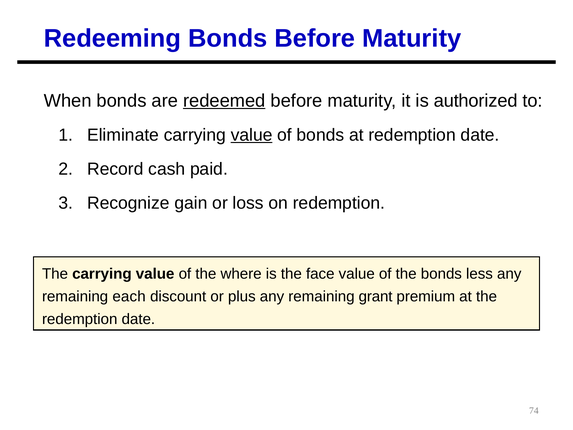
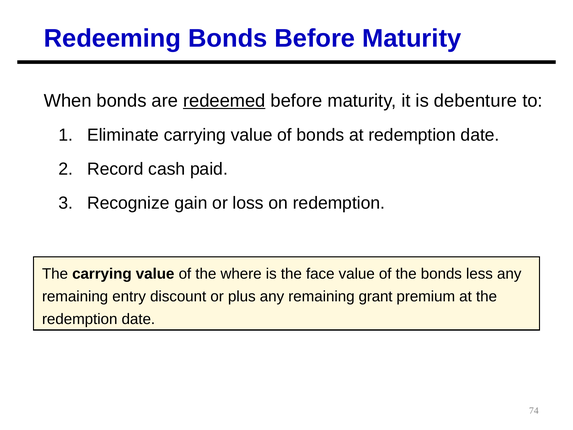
authorized: authorized -> debenture
value at (252, 135) underline: present -> none
each: each -> entry
